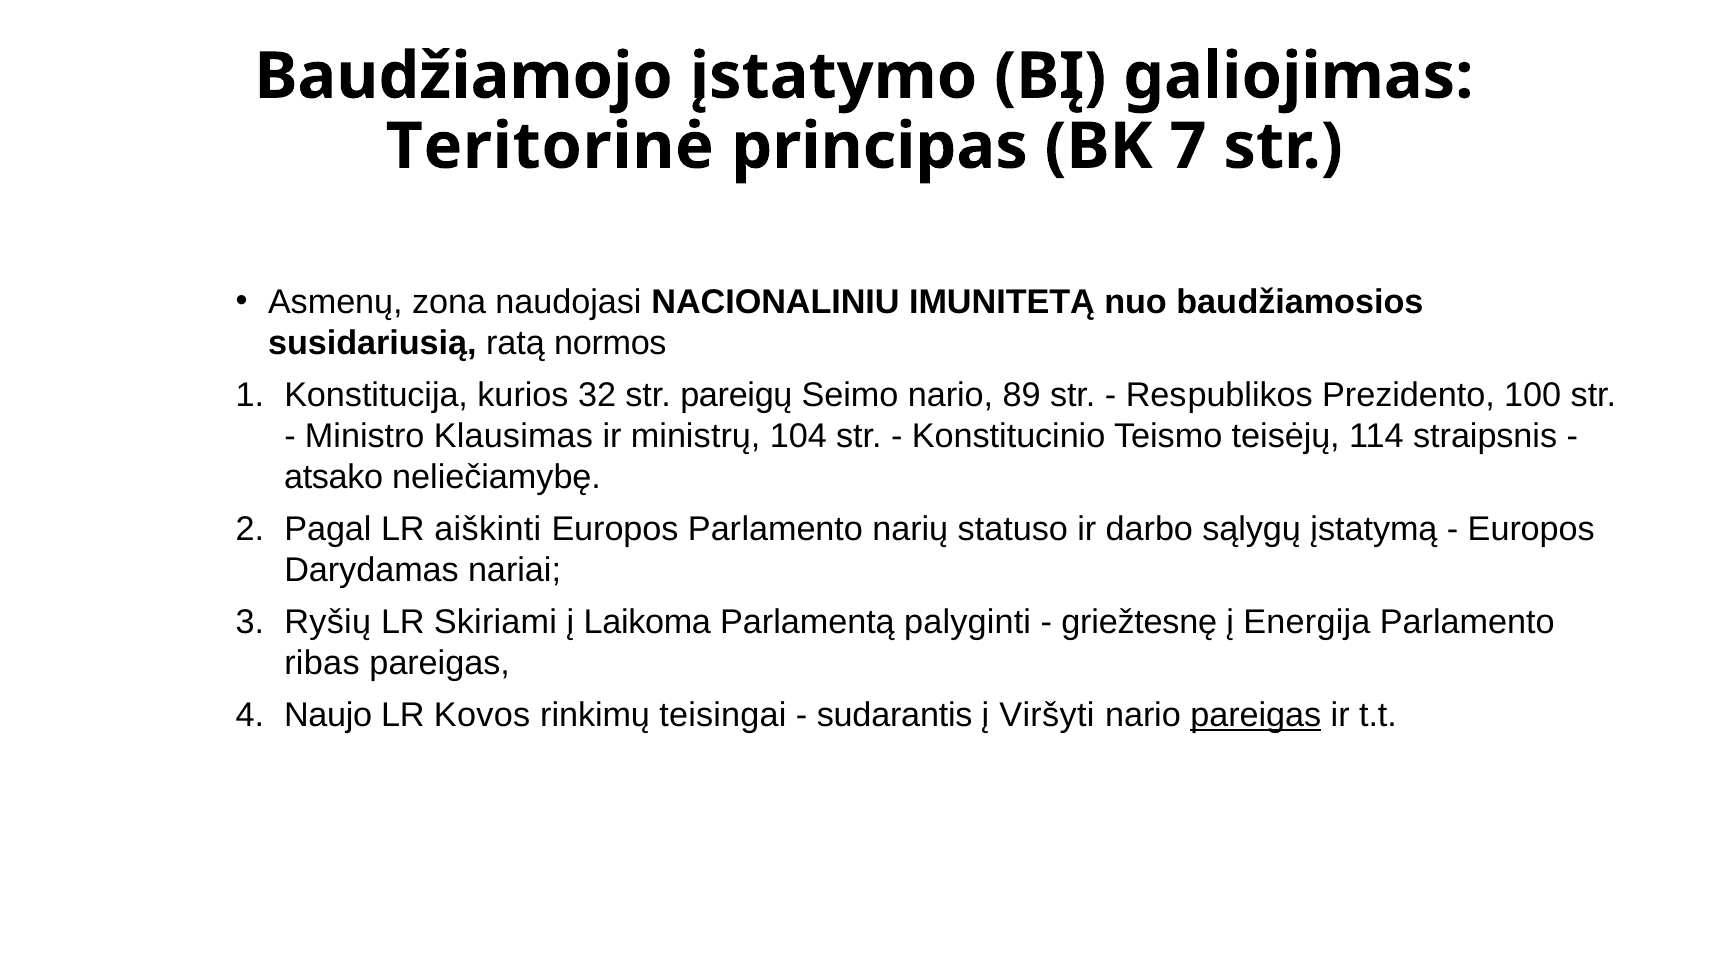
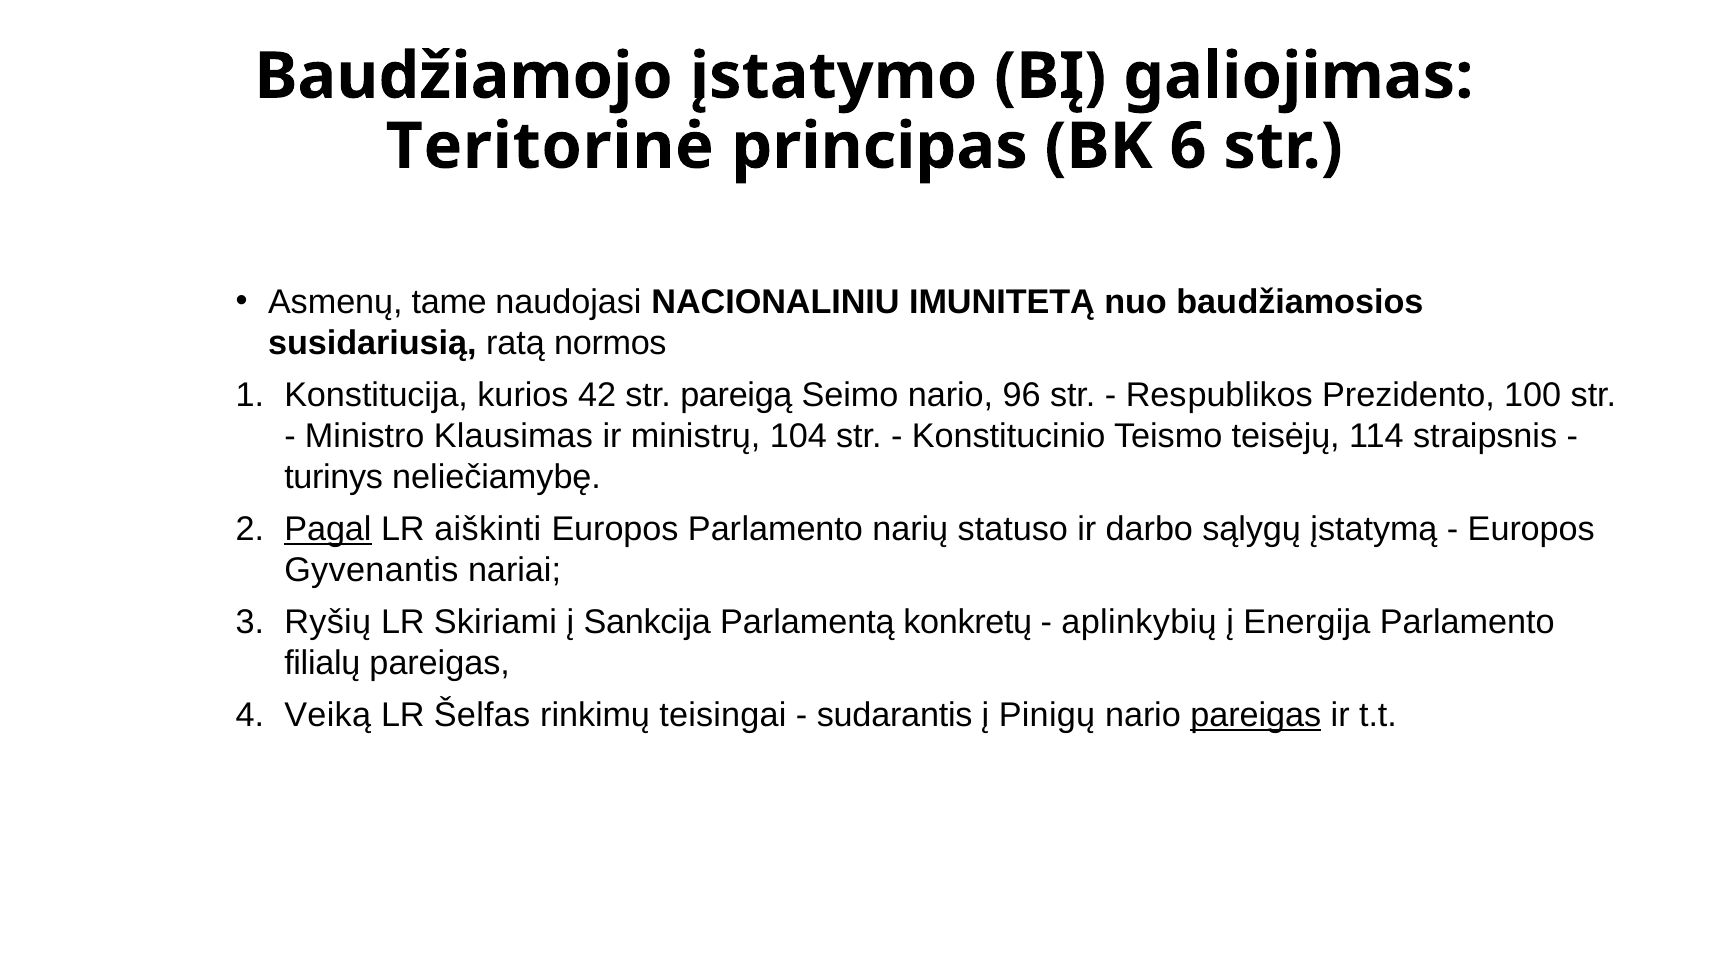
7: 7 -> 6
zona: zona -> tame
32: 32 -> 42
pareigų: pareigų -> pareigą
89: 89 -> 96
atsako: atsako -> turinys
Pagal underline: none -> present
Darydamas: Darydamas -> Gyvenantis
Laikoma: Laikoma -> Sankcija
palyginti: palyginti -> konkretų
griežtesnę: griežtesnę -> aplinkybių
ribas: ribas -> filialų
Naujo: Naujo -> Veiką
Kovos: Kovos -> Šelfas
Viršyti: Viršyti -> Pinigų
